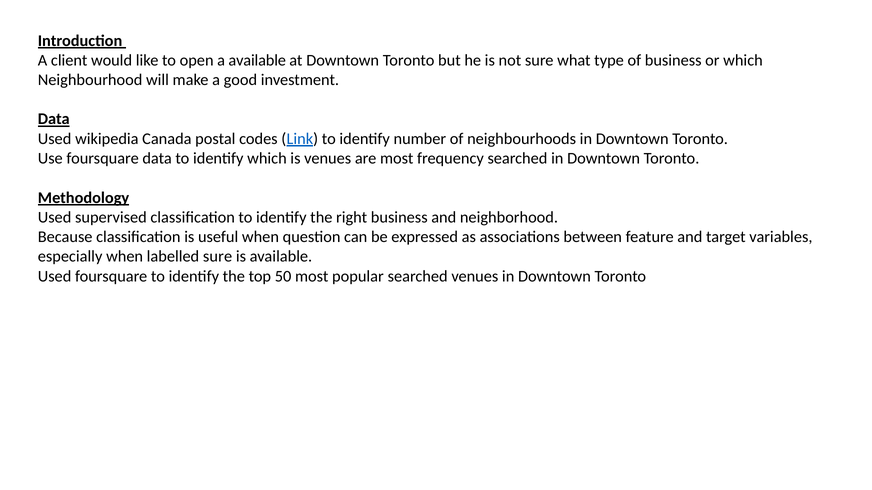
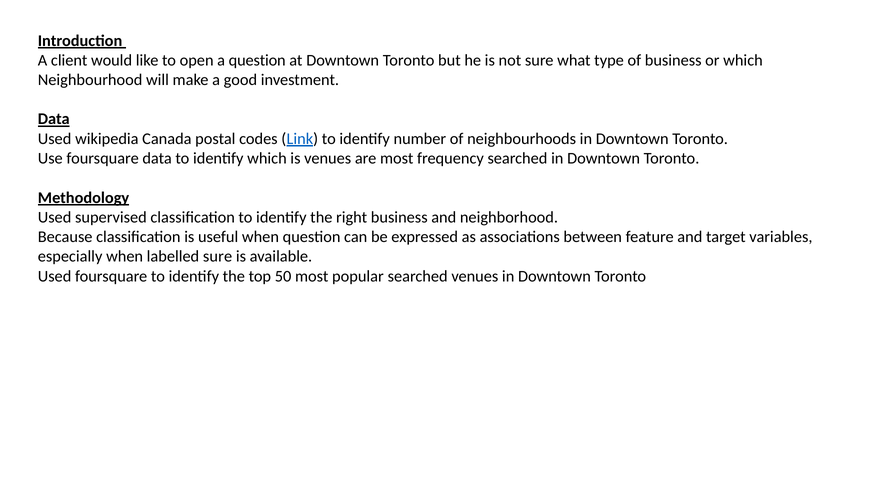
a available: available -> question
